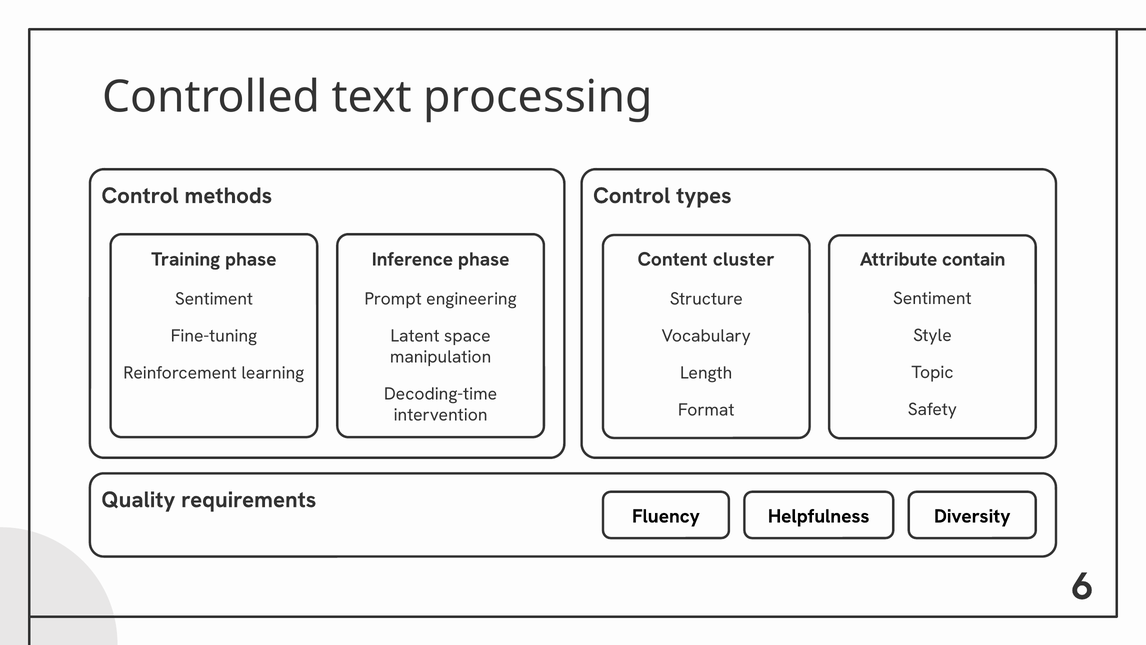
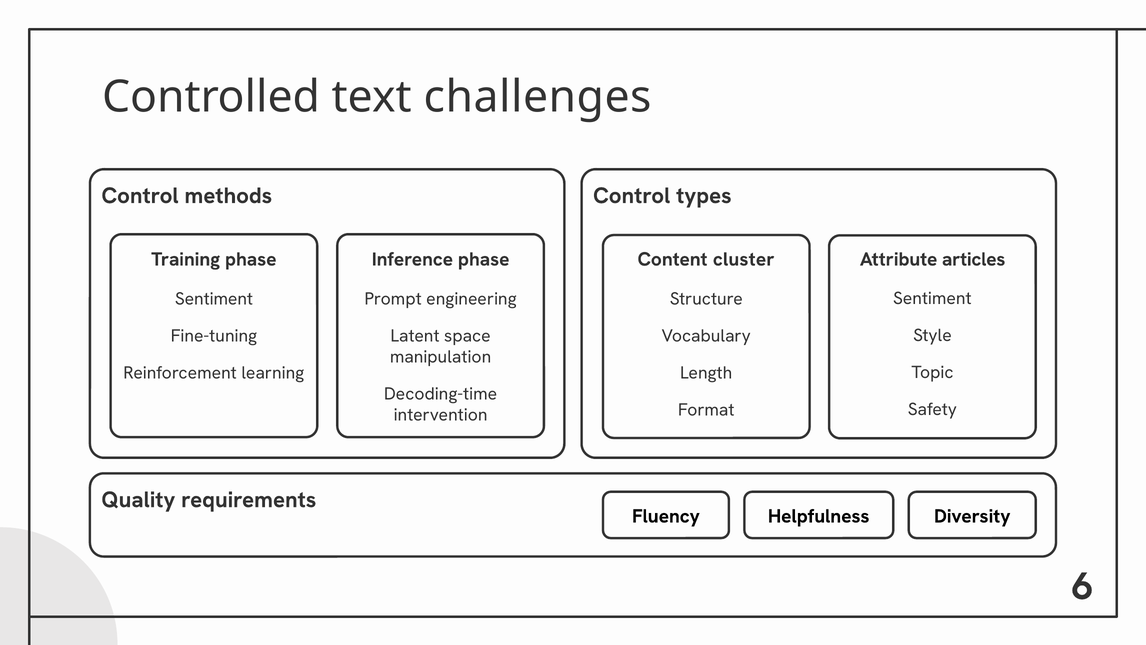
processing: processing -> challenges
contain: contain -> articles
